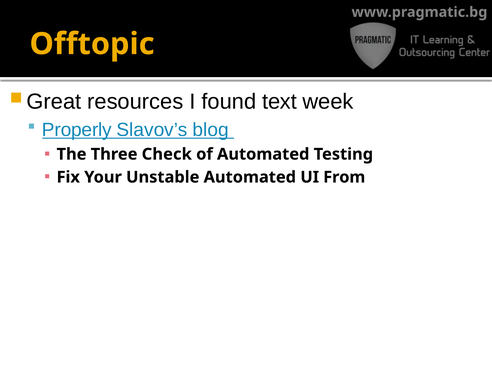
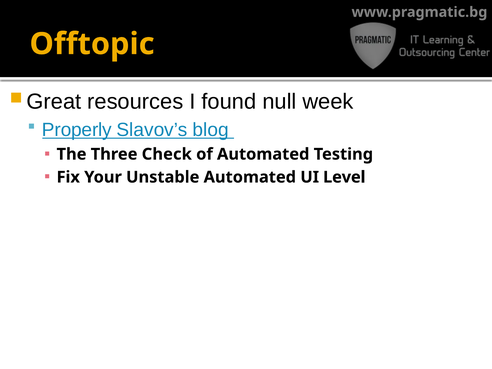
text: text -> null
From: From -> Level
